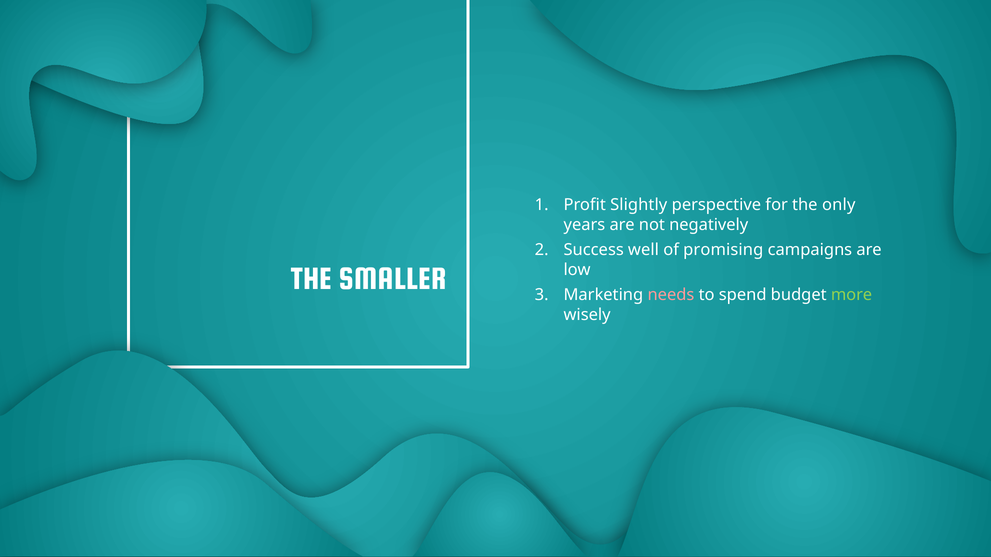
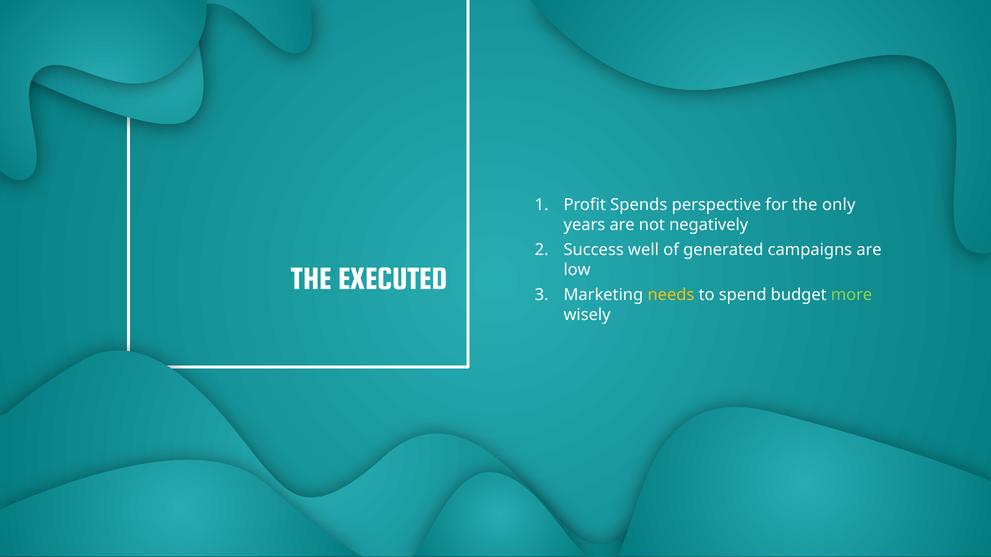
Slightly: Slightly -> Spends
promising: promising -> generated
SMALLER: SMALLER -> EXECUTED
needs colour: pink -> yellow
